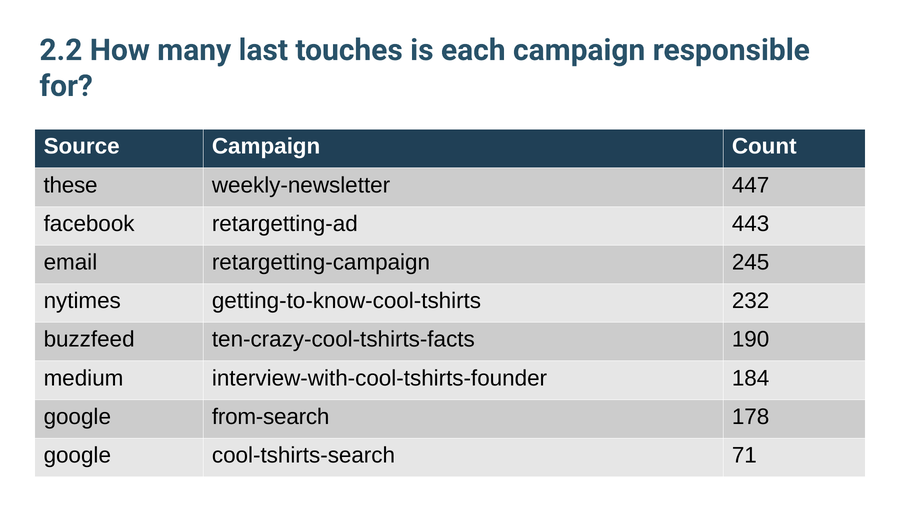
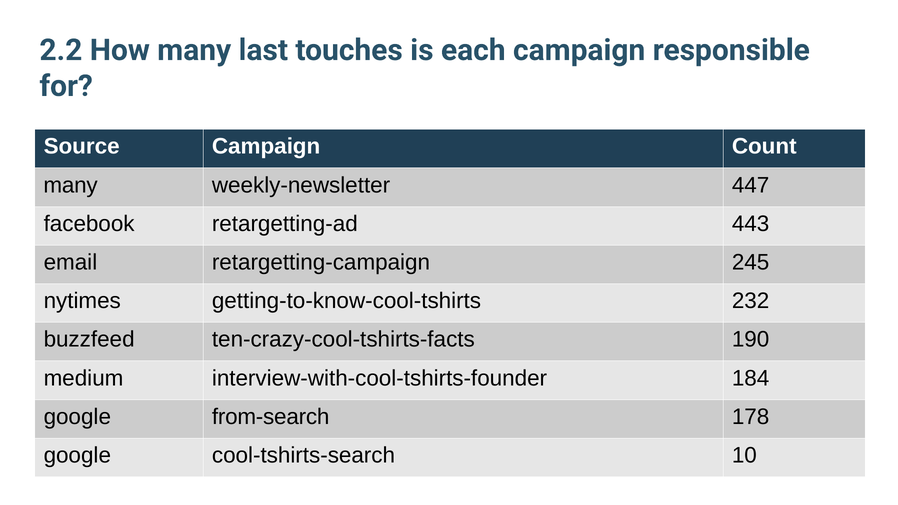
these at (71, 185): these -> many
71: 71 -> 10
